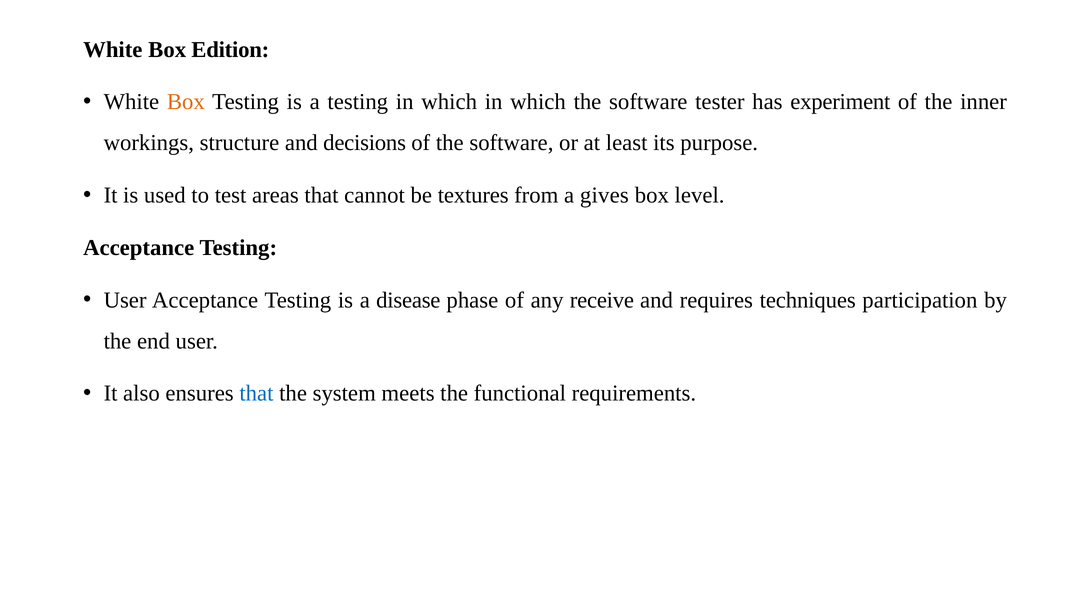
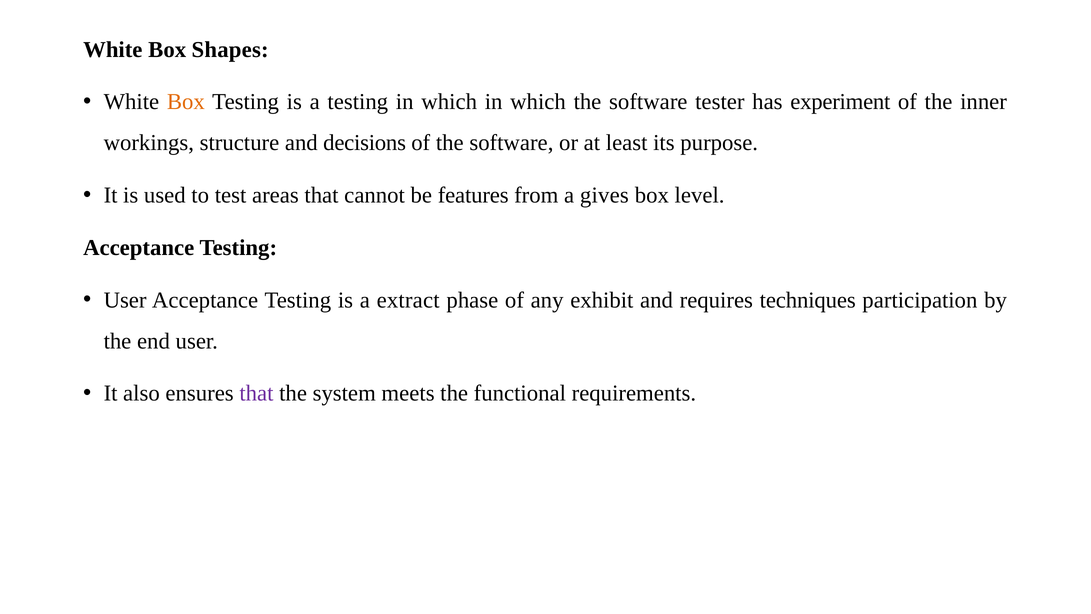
Edition: Edition -> Shapes
textures: textures -> features
disease: disease -> extract
receive: receive -> exhibit
that at (256, 393) colour: blue -> purple
